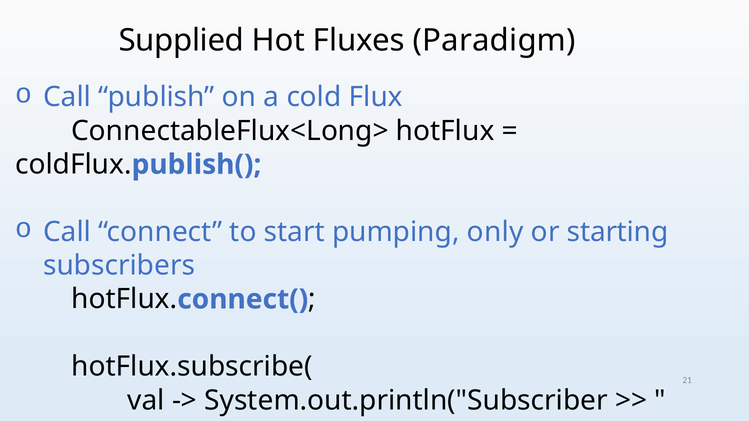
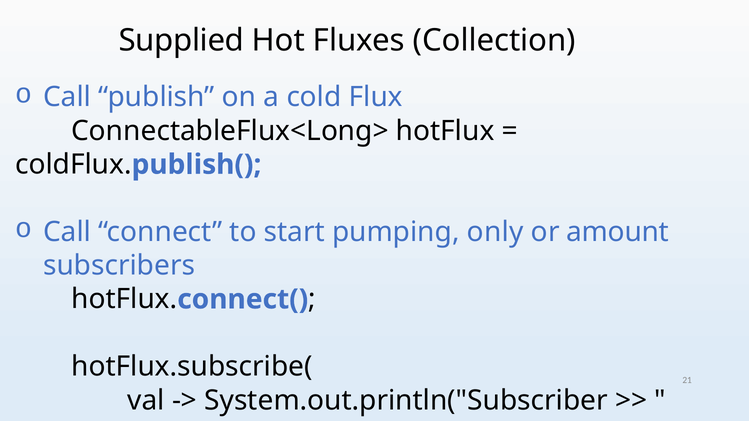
Paradigm: Paradigm -> Collection
starting: starting -> amount
